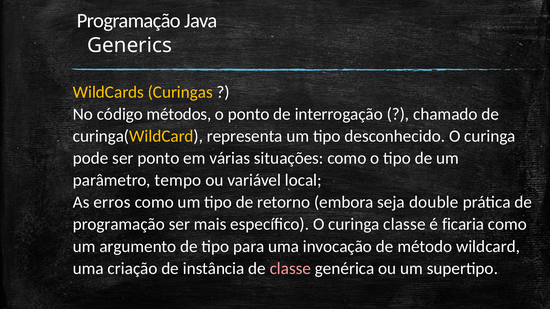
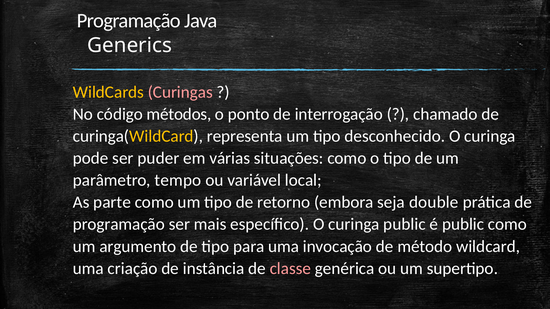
Curingas colour: yellow -> pink
ser ponto: ponto -> puder
erros: erros -> parte
curinga classe: classe -> public
é ficaria: ficaria -> public
